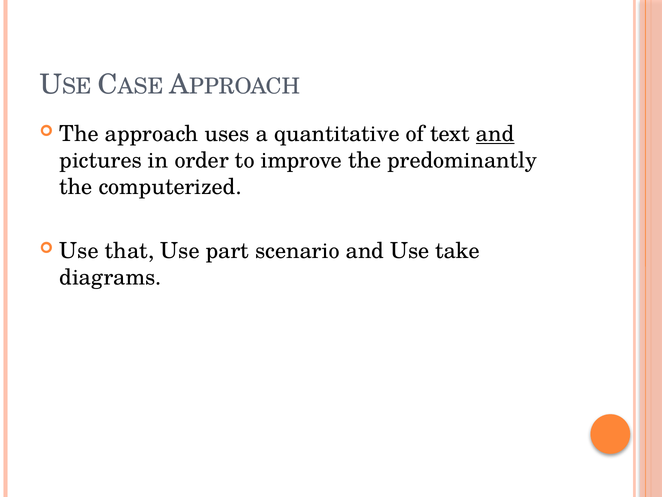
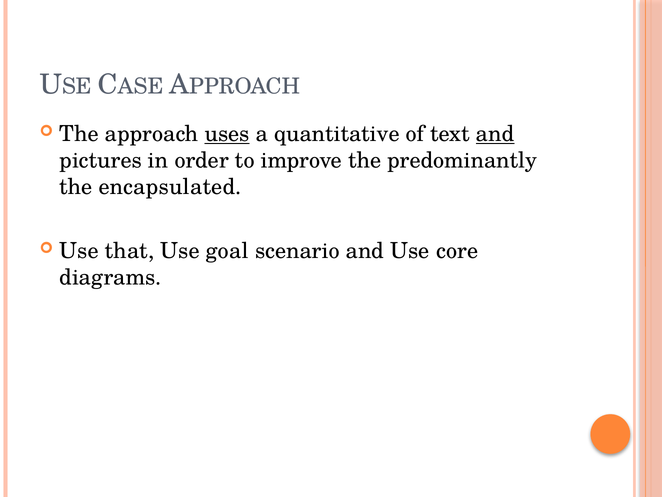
uses underline: none -> present
computerized: computerized -> encapsulated
part: part -> goal
take: take -> core
